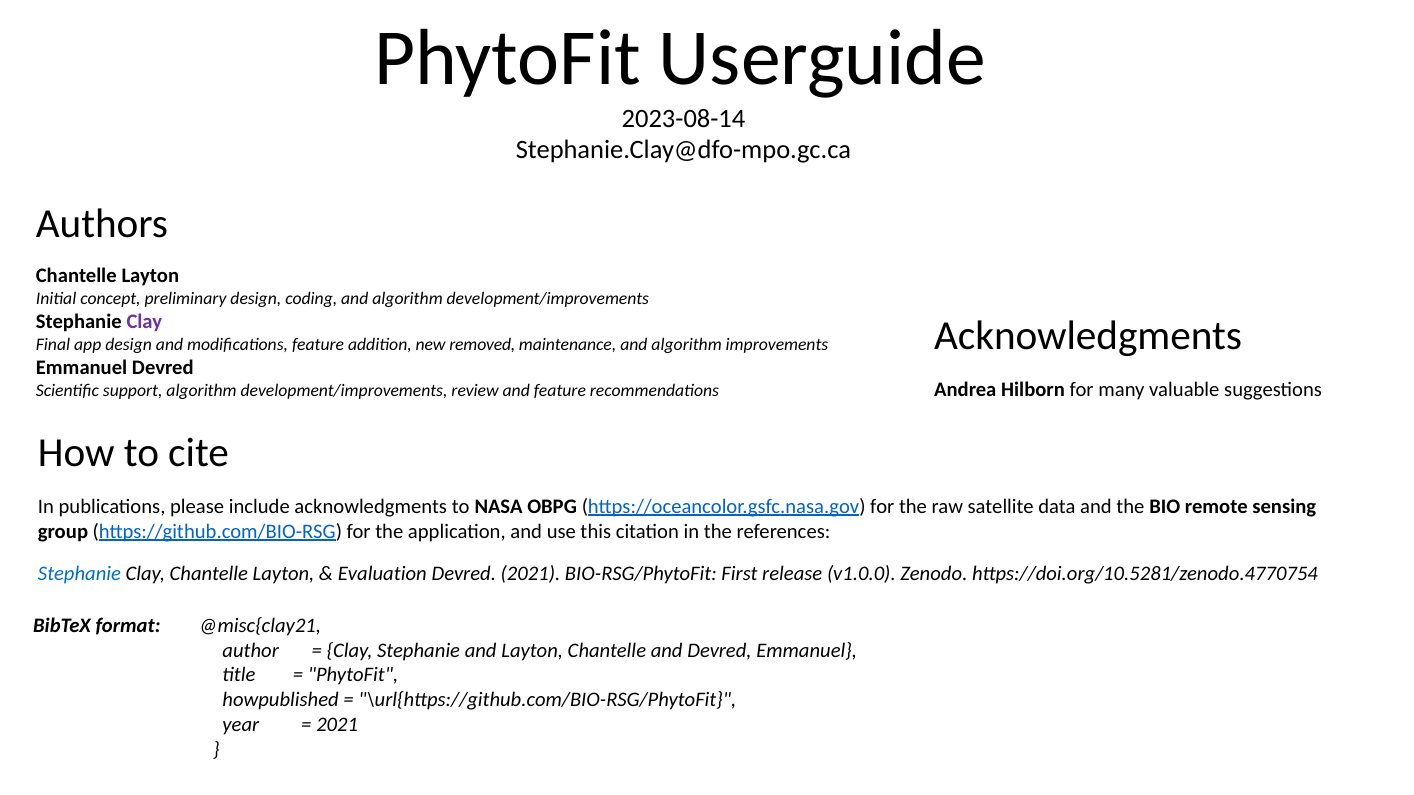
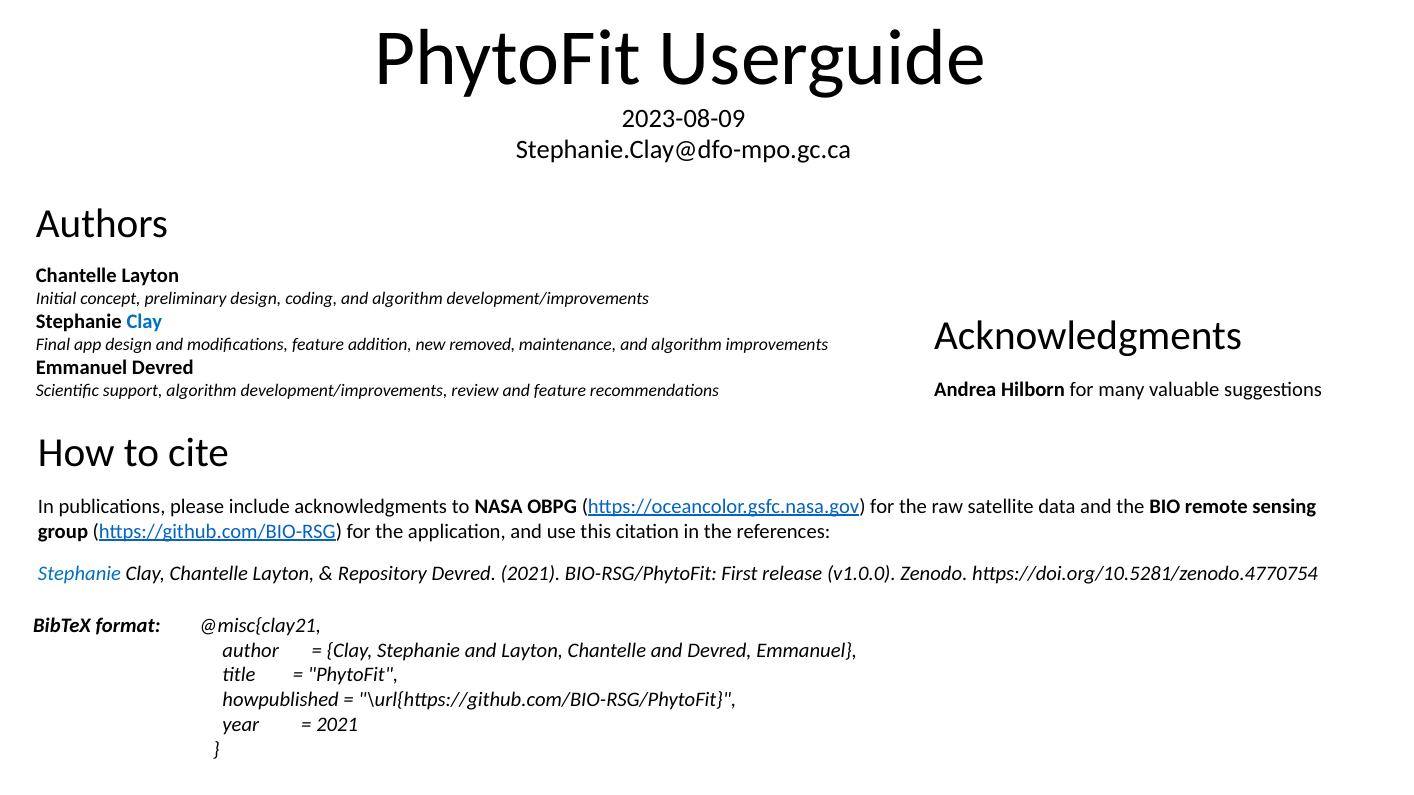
2023-08-14: 2023-08-14 -> 2023-08-09
Clay at (144, 322) colour: purple -> blue
Evaluation: Evaluation -> Repository
